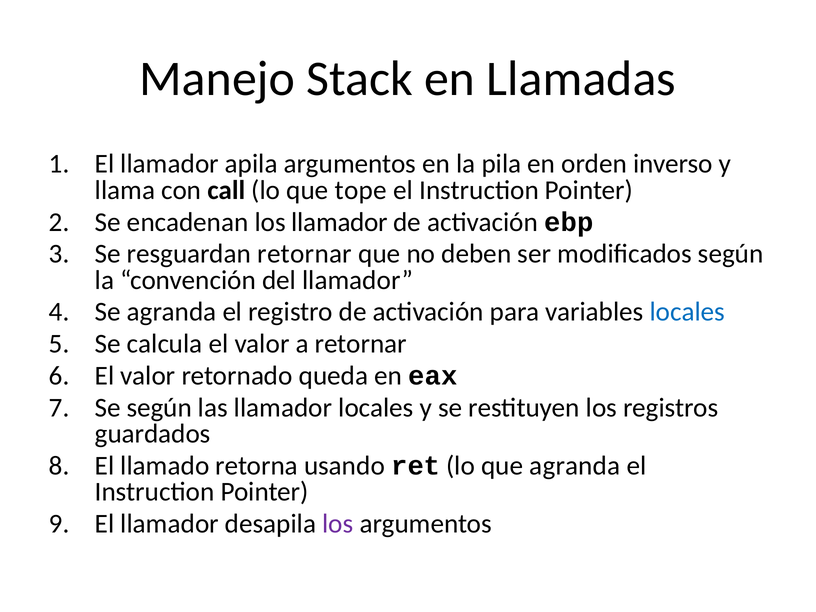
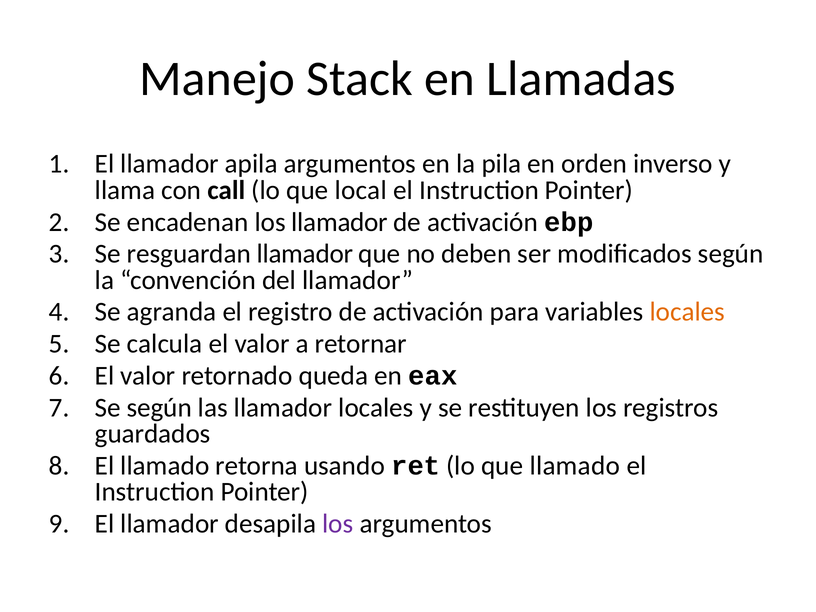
tope: tope -> local
resguardan retornar: retornar -> llamador
locales at (687, 312) colour: blue -> orange
que agranda: agranda -> llamado
